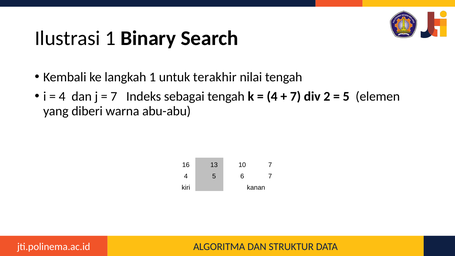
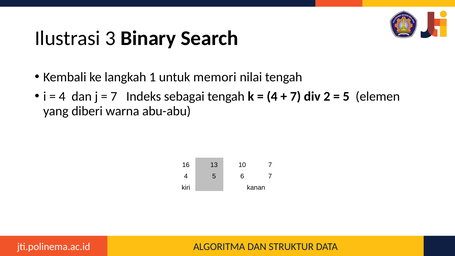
Ilustrasi 1: 1 -> 3
terakhir: terakhir -> memori
